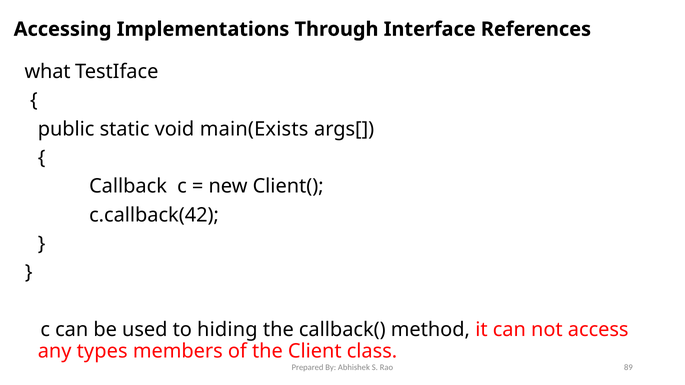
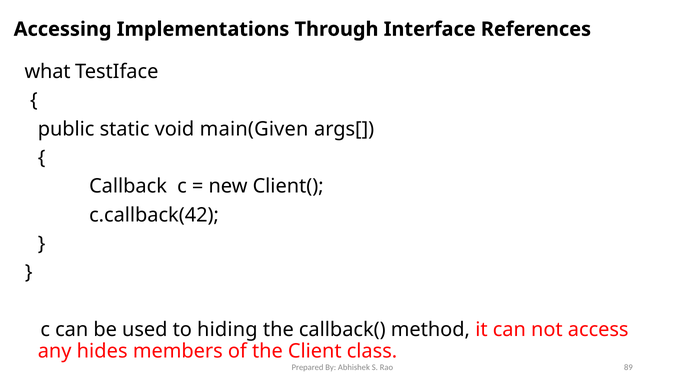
main(Exists: main(Exists -> main(Given
types: types -> hides
